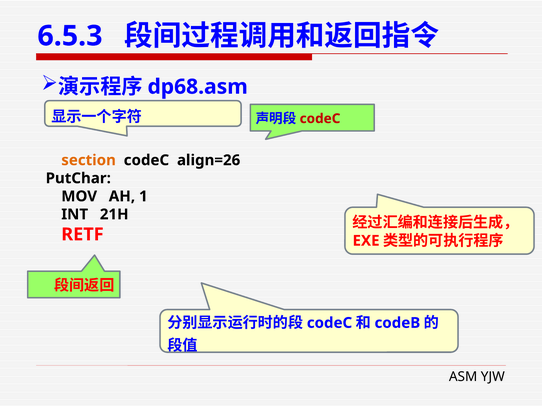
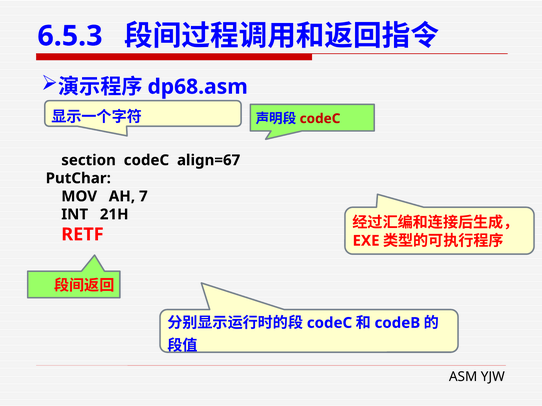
section colour: orange -> black
align=26: align=26 -> align=67
1: 1 -> 7
